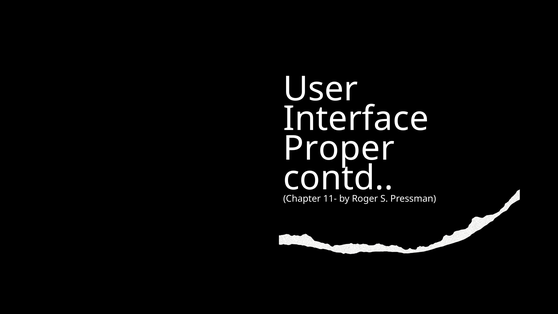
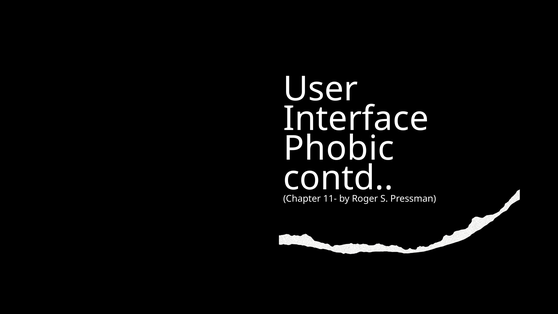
Proper: Proper -> Phobic
